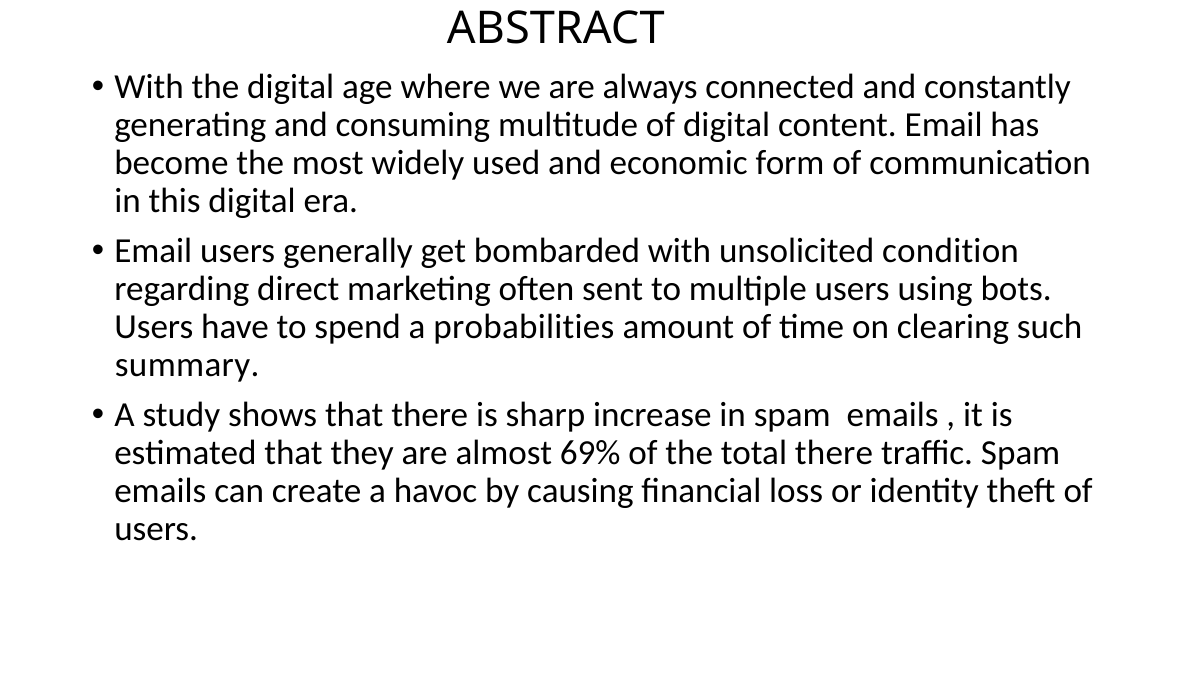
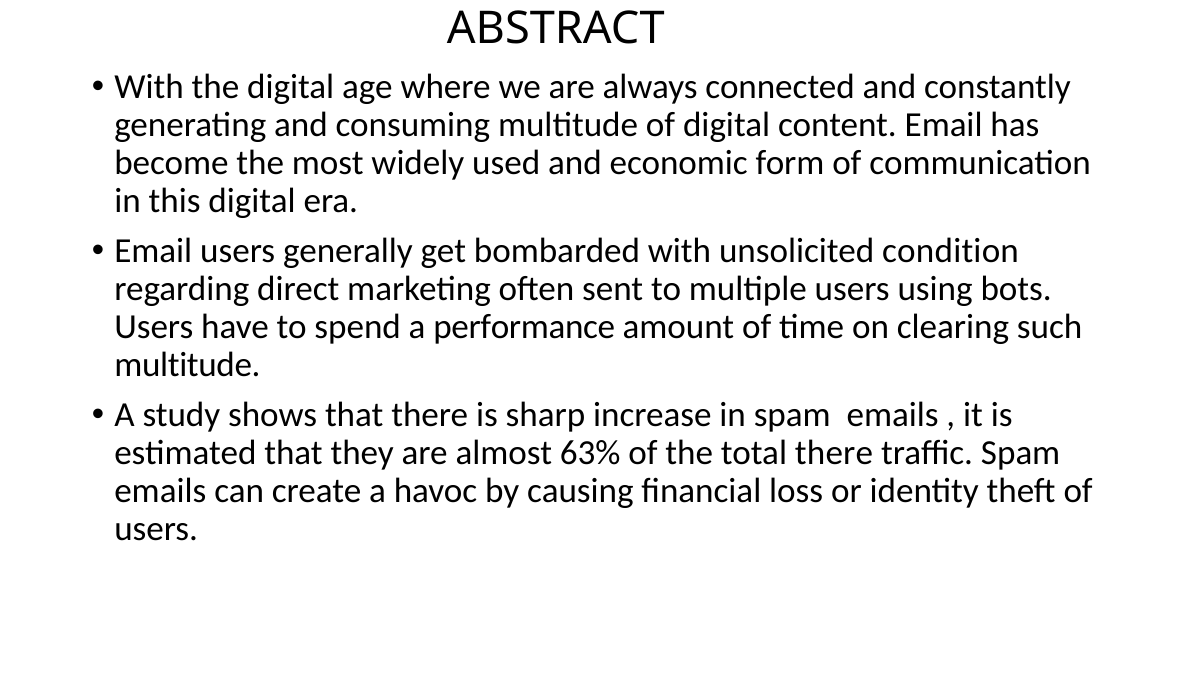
probabilities: probabilities -> performance
summary at (187, 365): summary -> multitude
69%: 69% -> 63%
